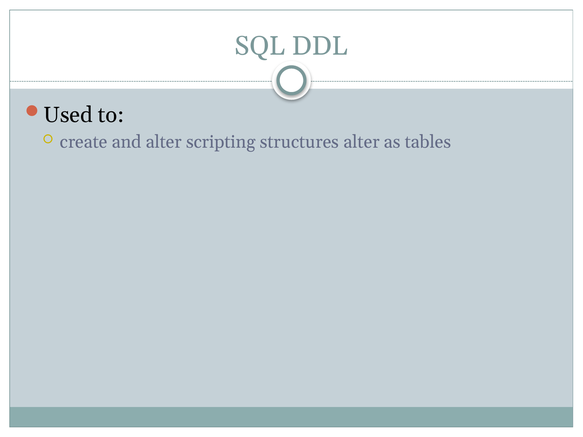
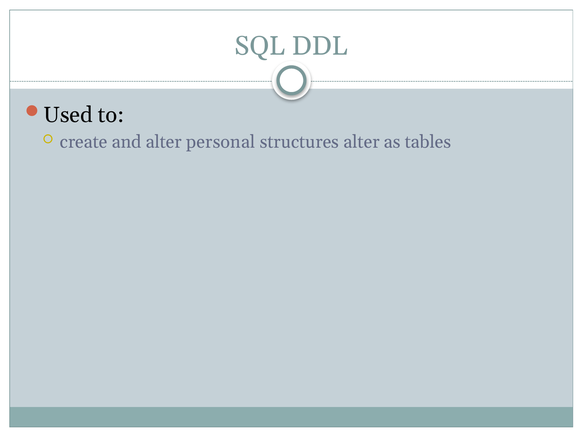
scripting: scripting -> personal
